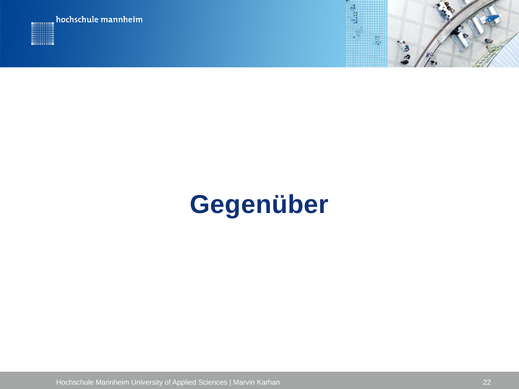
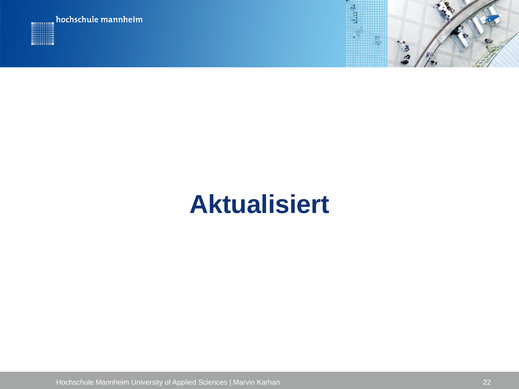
Gegenüber: Gegenüber -> Aktualisiert
